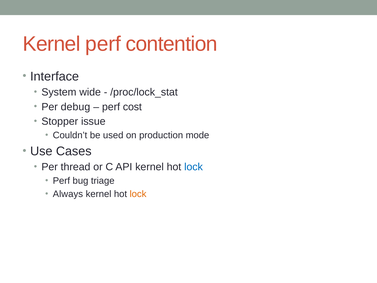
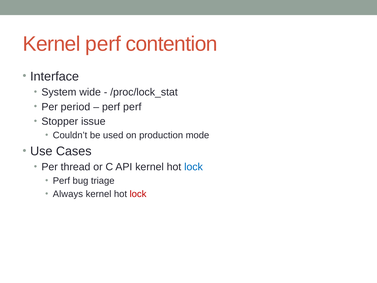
debug: debug -> period
perf cost: cost -> perf
lock at (138, 194) colour: orange -> red
